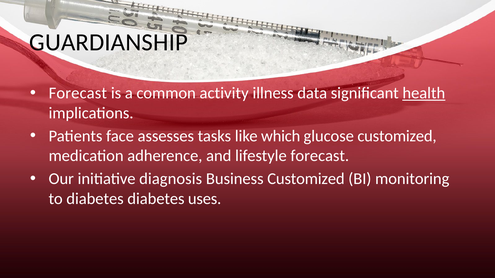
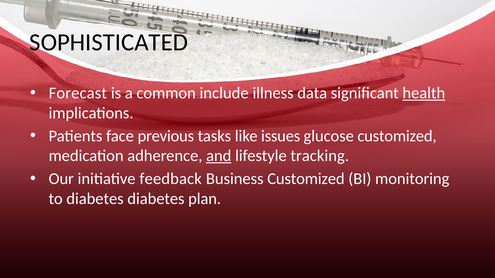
GUARDIANSHIP: GUARDIANSHIP -> SOPHISTICATED
activity: activity -> include
assesses: assesses -> previous
which: which -> issues
and underline: none -> present
lifestyle forecast: forecast -> tracking
diagnosis: diagnosis -> feedback
uses: uses -> plan
